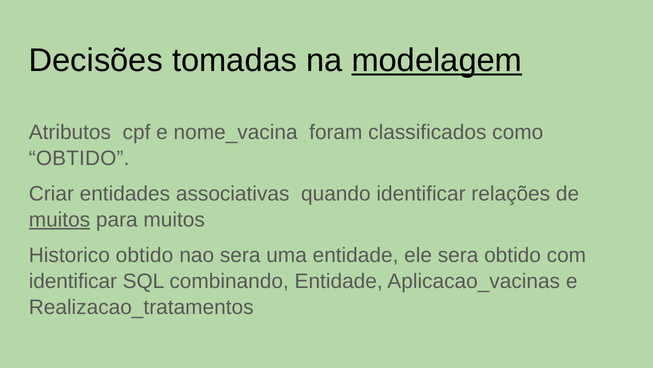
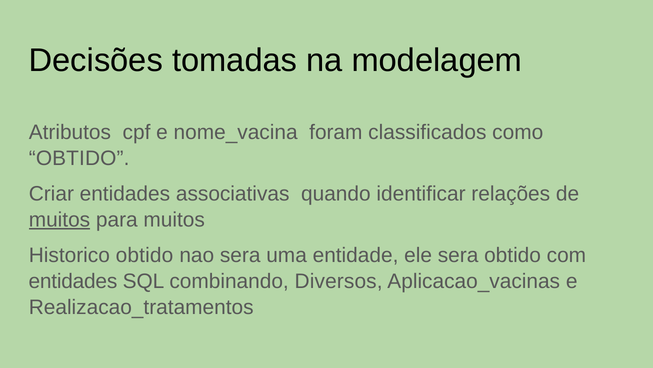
modelagem underline: present -> none
identificar at (73, 281): identificar -> entidades
combinando Entidade: Entidade -> Diversos
